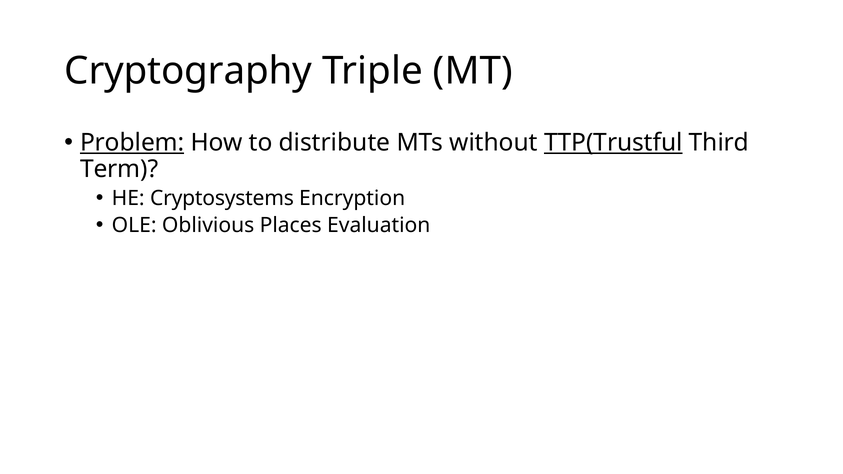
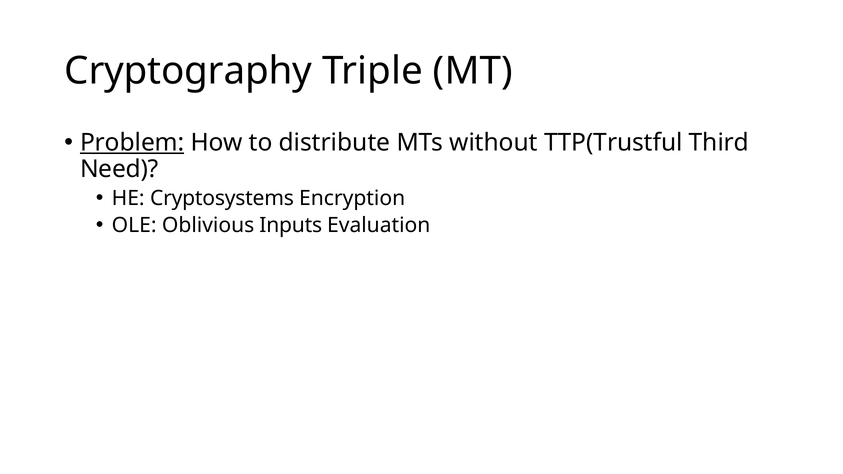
TTP(Trustful underline: present -> none
Term: Term -> Need
Places: Places -> Inputs
